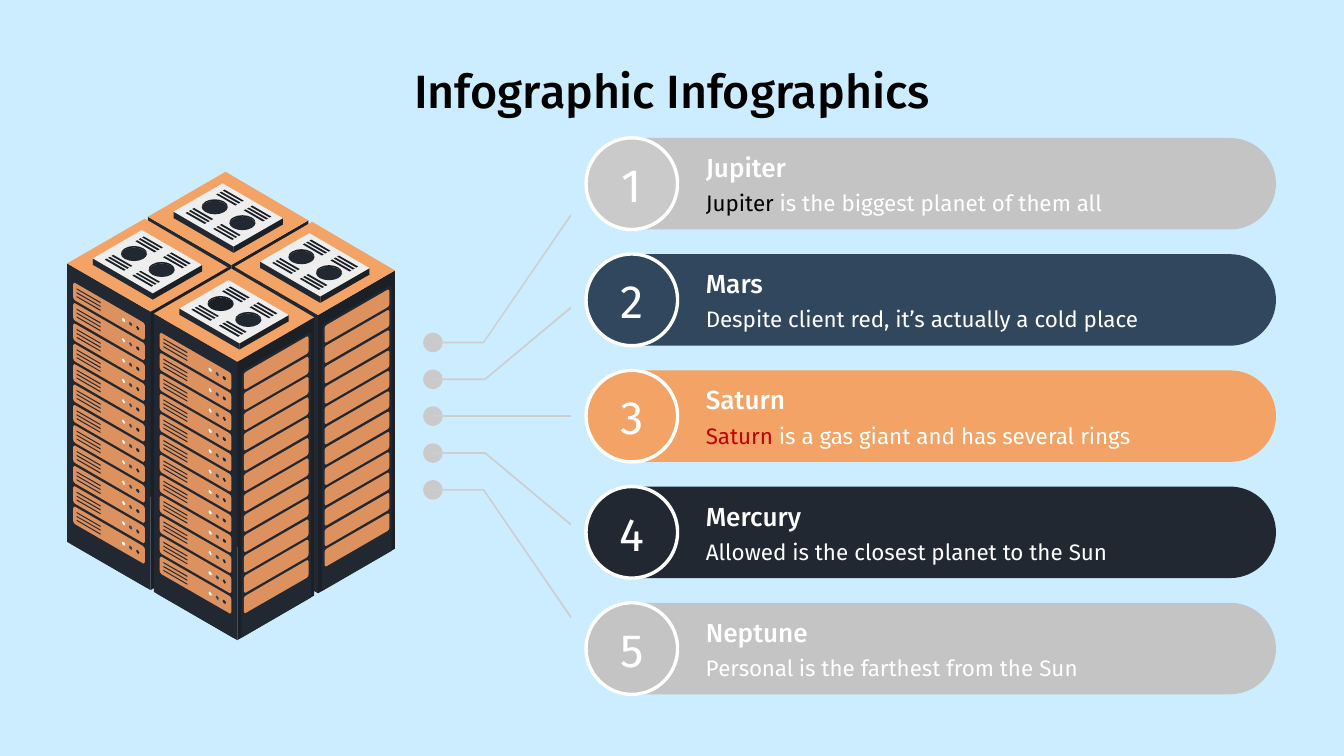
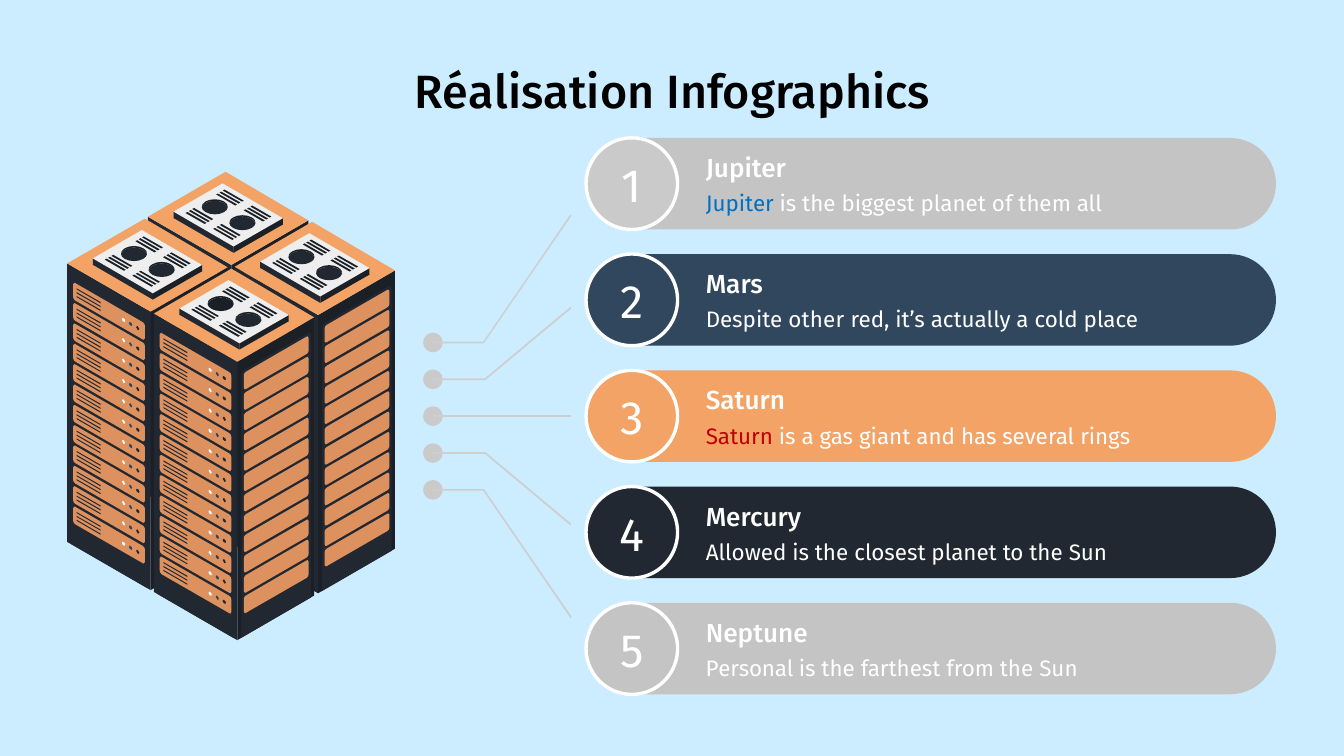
Infographic: Infographic -> Réalisation
Jupiter at (740, 204) colour: black -> blue
client: client -> other
